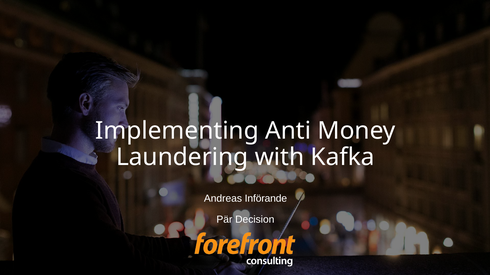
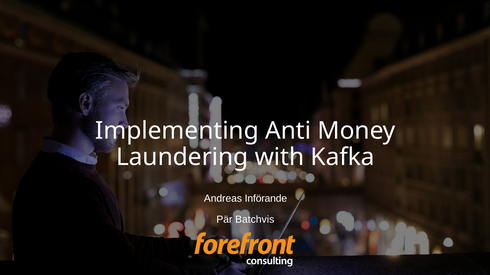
Decision: Decision -> Batchvis
